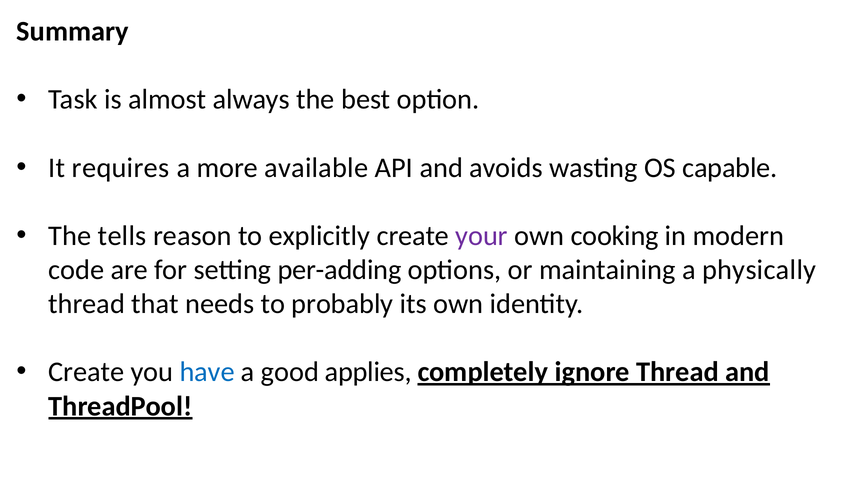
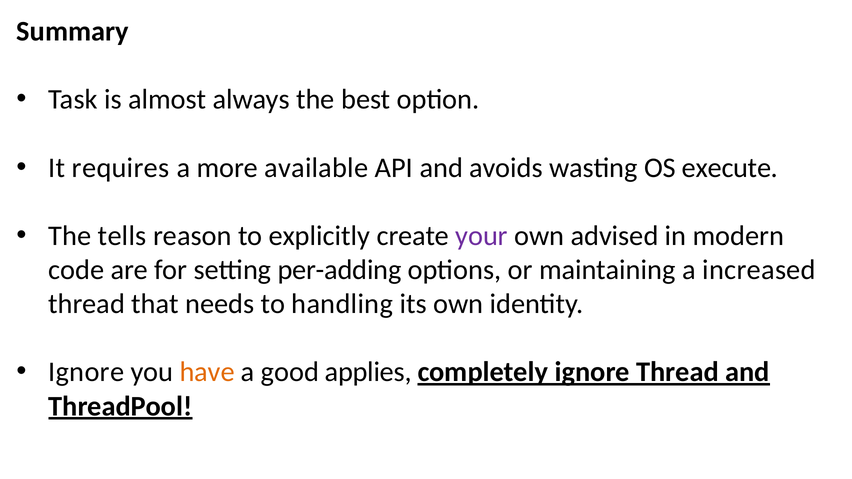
capable: capable -> execute
cooking: cooking -> advised
physically: physically -> increased
probably: probably -> handling
Create at (86, 372): Create -> Ignore
have colour: blue -> orange
